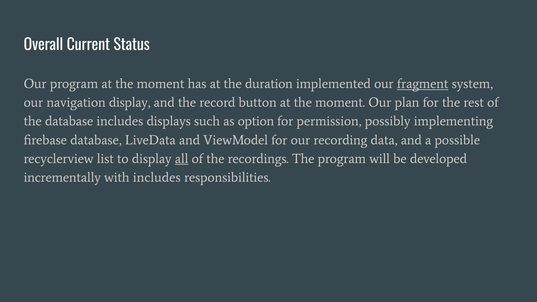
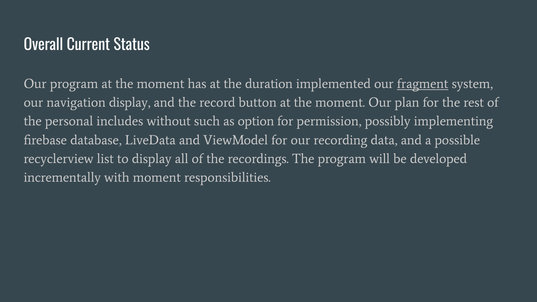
the database: database -> personal
displays: displays -> without
all underline: present -> none
with includes: includes -> moment
